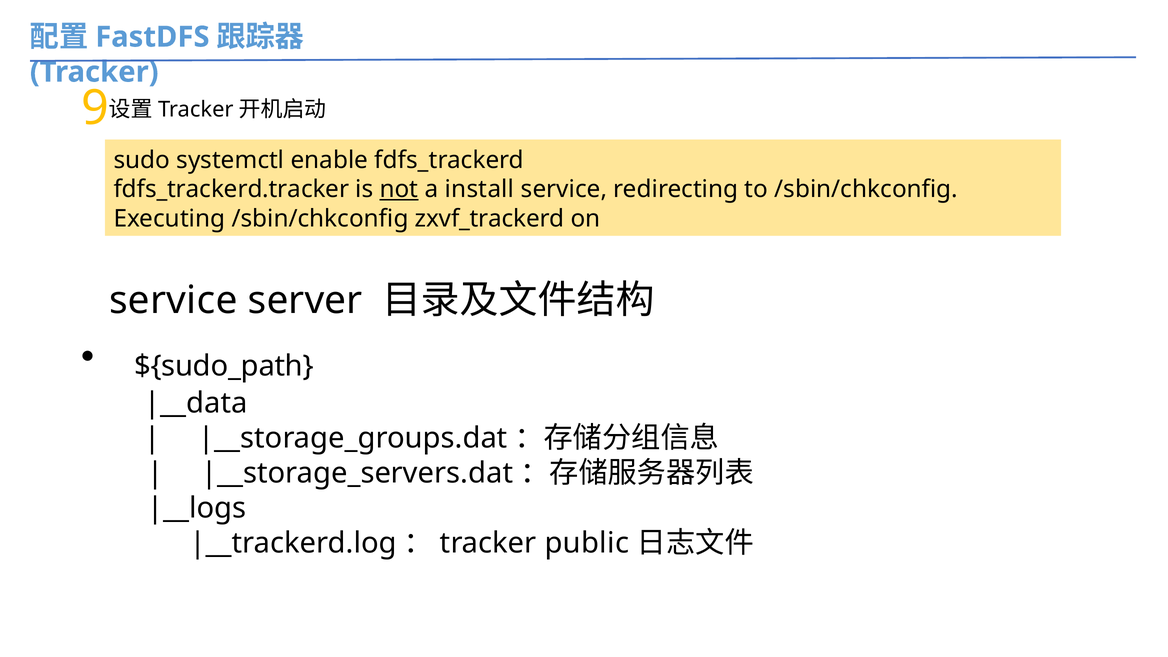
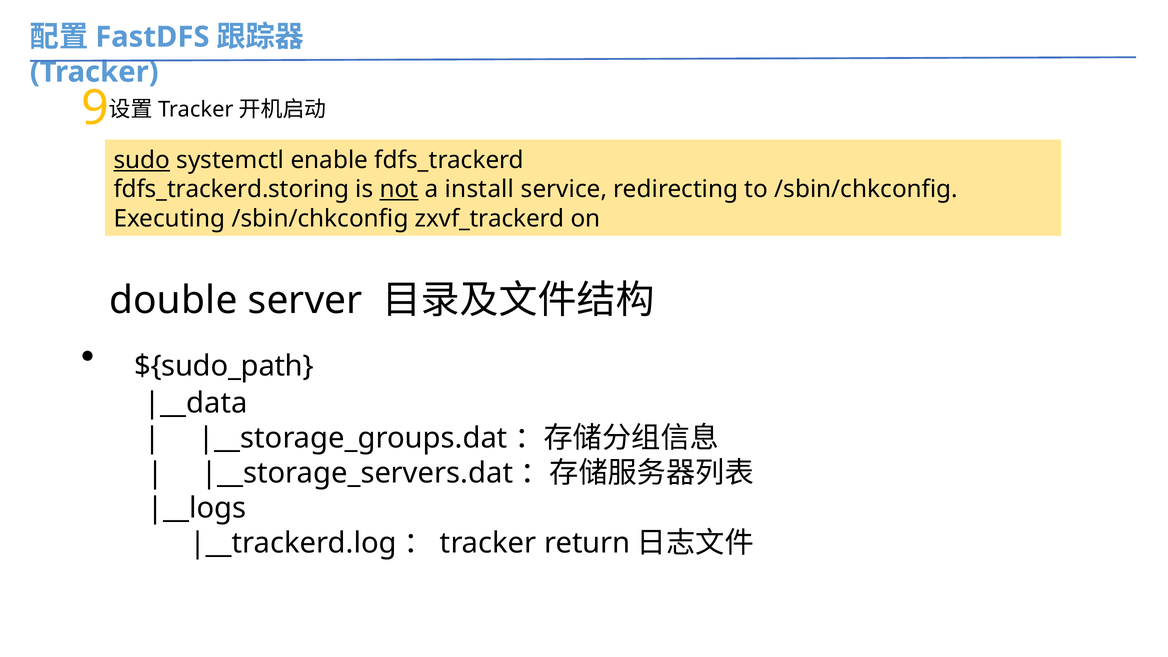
sudo underline: none -> present
fdfs_trackerd.tracker: fdfs_trackerd.tracker -> fdfs_trackerd.storing
service at (173, 300): service -> double
public: public -> return
